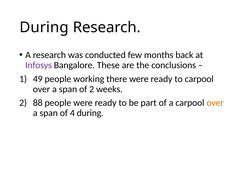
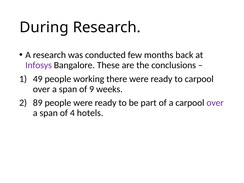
of 2: 2 -> 9
88: 88 -> 89
over at (215, 103) colour: orange -> purple
4 during: during -> hotels
